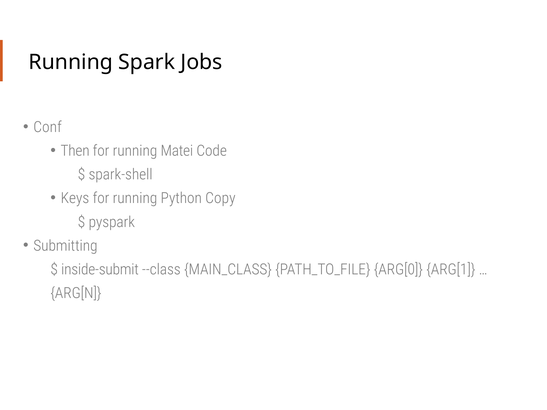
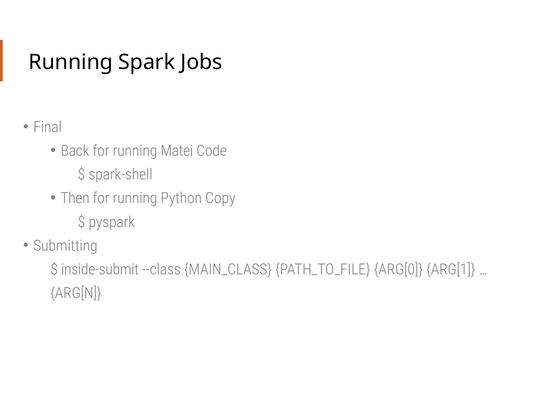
Conf: Conf -> Final
Then: Then -> Back
Keys: Keys -> Then
